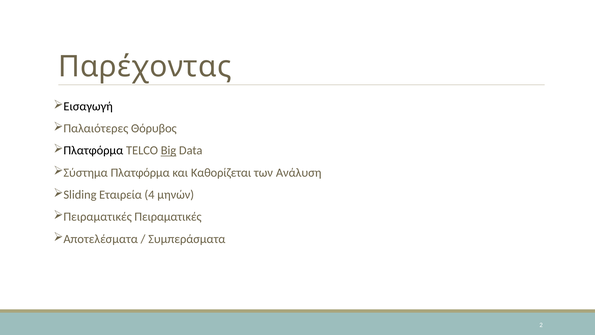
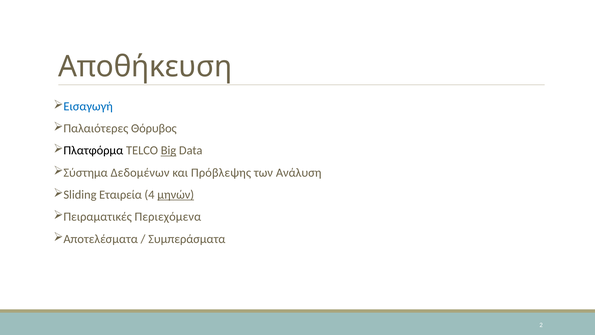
Παρέχοντας: Παρέχοντας -> Αποθήκευση
Εισαγωγή colour: black -> blue
Σύστημα Πλατφόρμα: Πλατφόρμα -> Δεδομένων
Καθορίζεται: Καθορίζεται -> Πρόβλεψης
μηνών underline: none -> present
Πειραματικές Πειραματικές: Πειραματικές -> Περιεχόμενα
